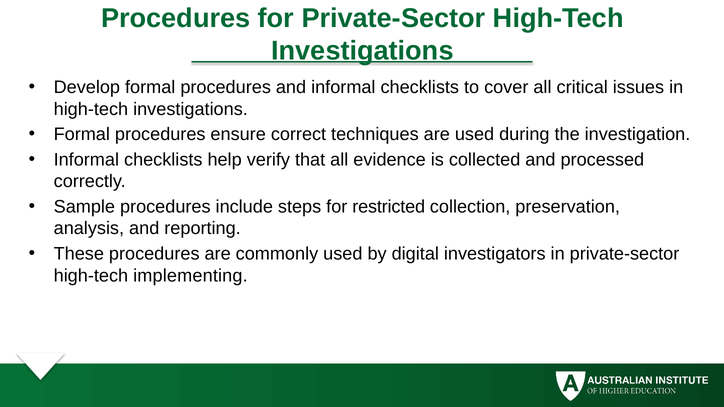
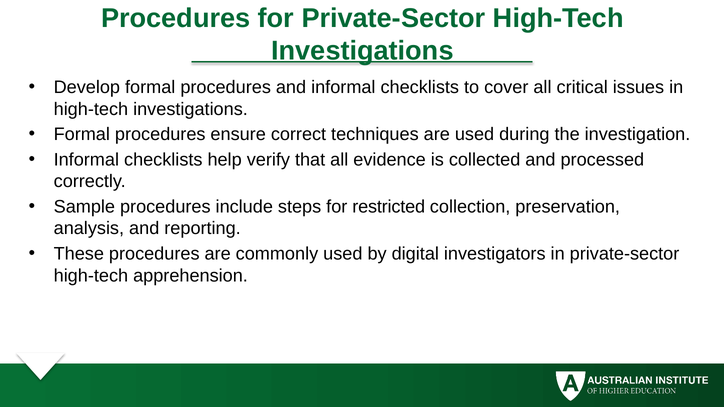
implementing: implementing -> apprehension
